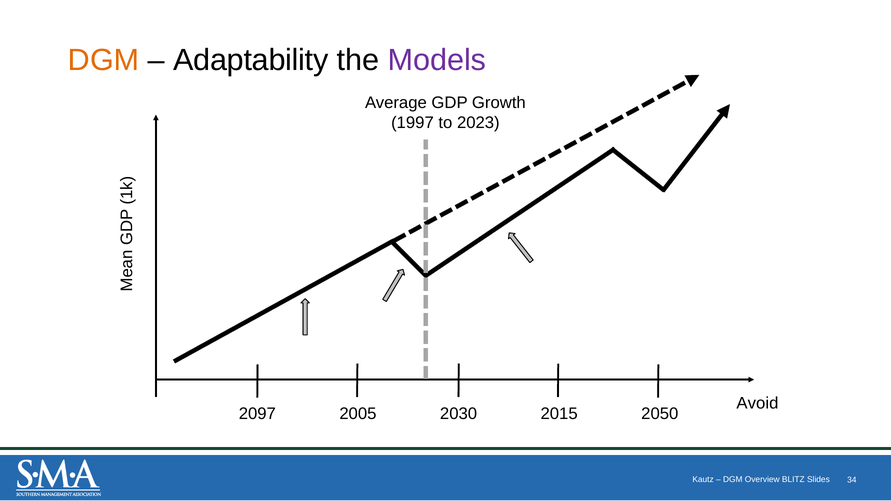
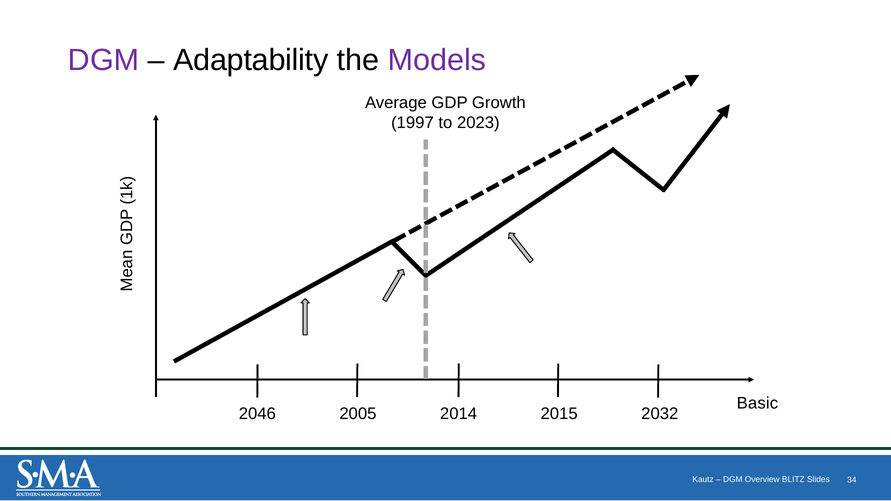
DGM at (104, 60) colour: orange -> purple
Avoid: Avoid -> Basic
2097: 2097 -> 2046
2030: 2030 -> 2014
2050: 2050 -> 2032
